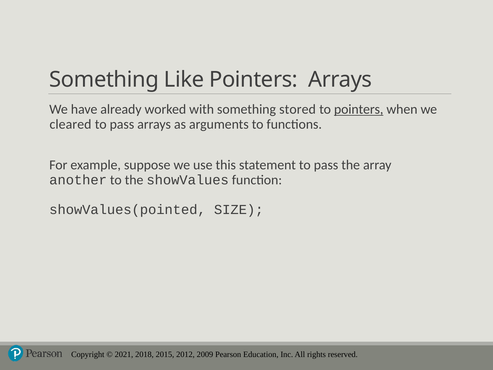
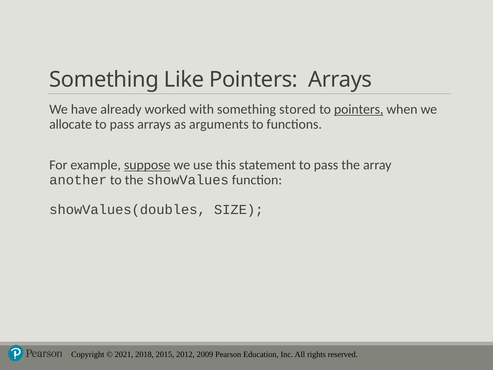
cleared: cleared -> allocate
suppose underline: none -> present
showValues(pointed: showValues(pointed -> showValues(doubles
